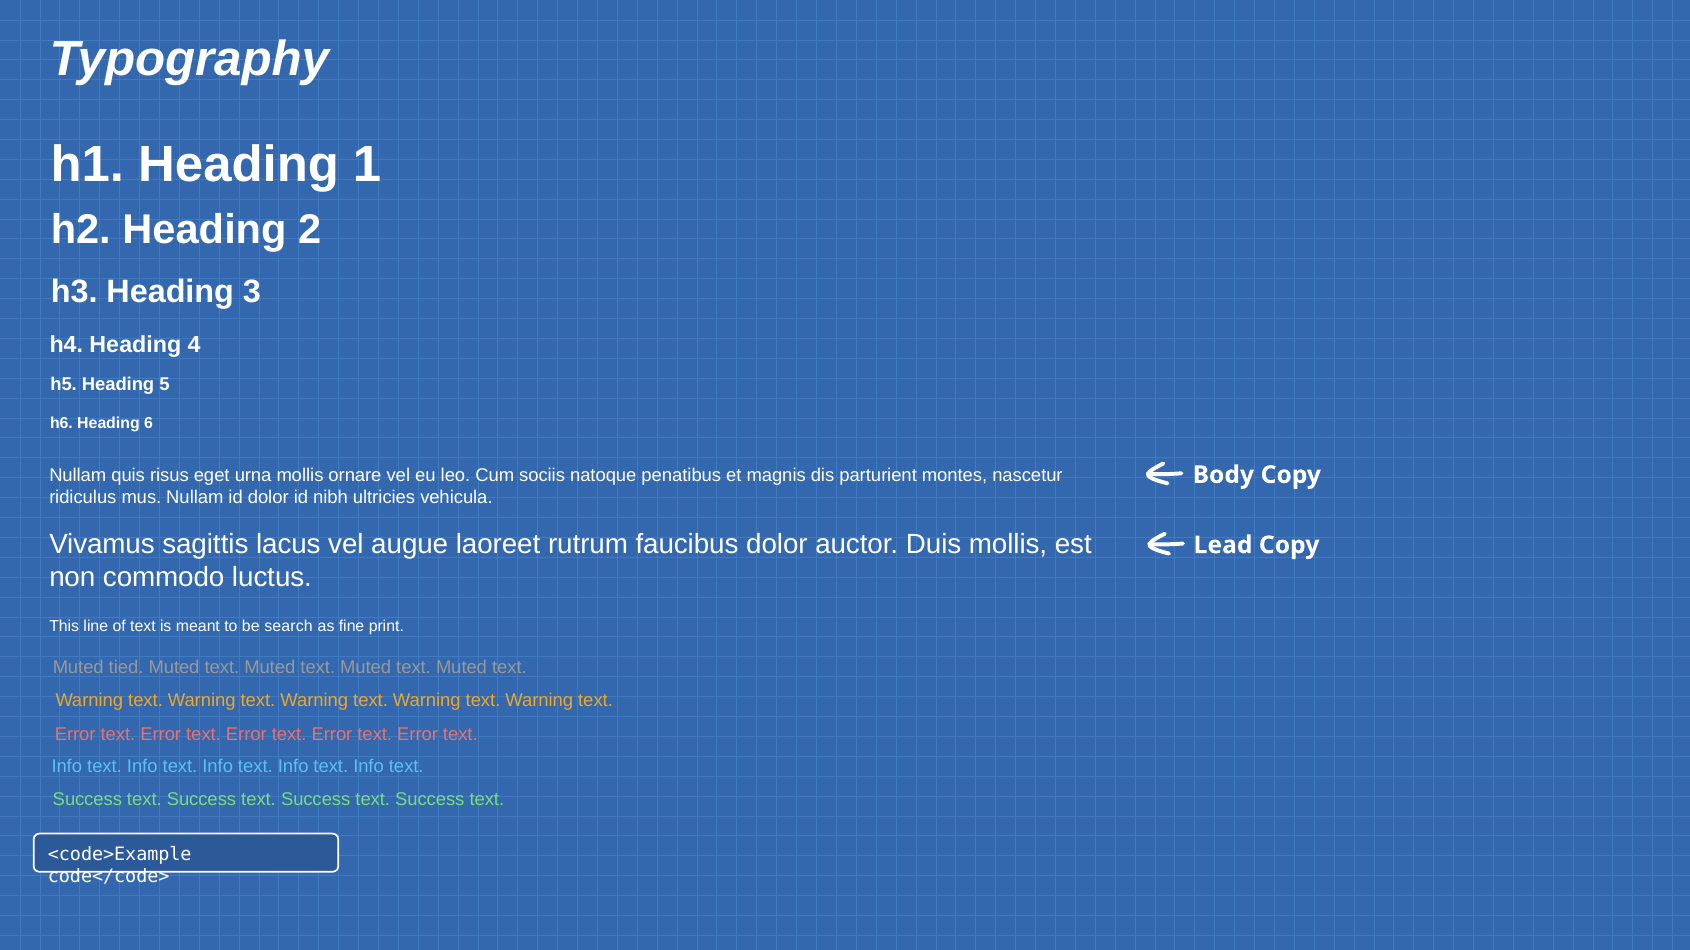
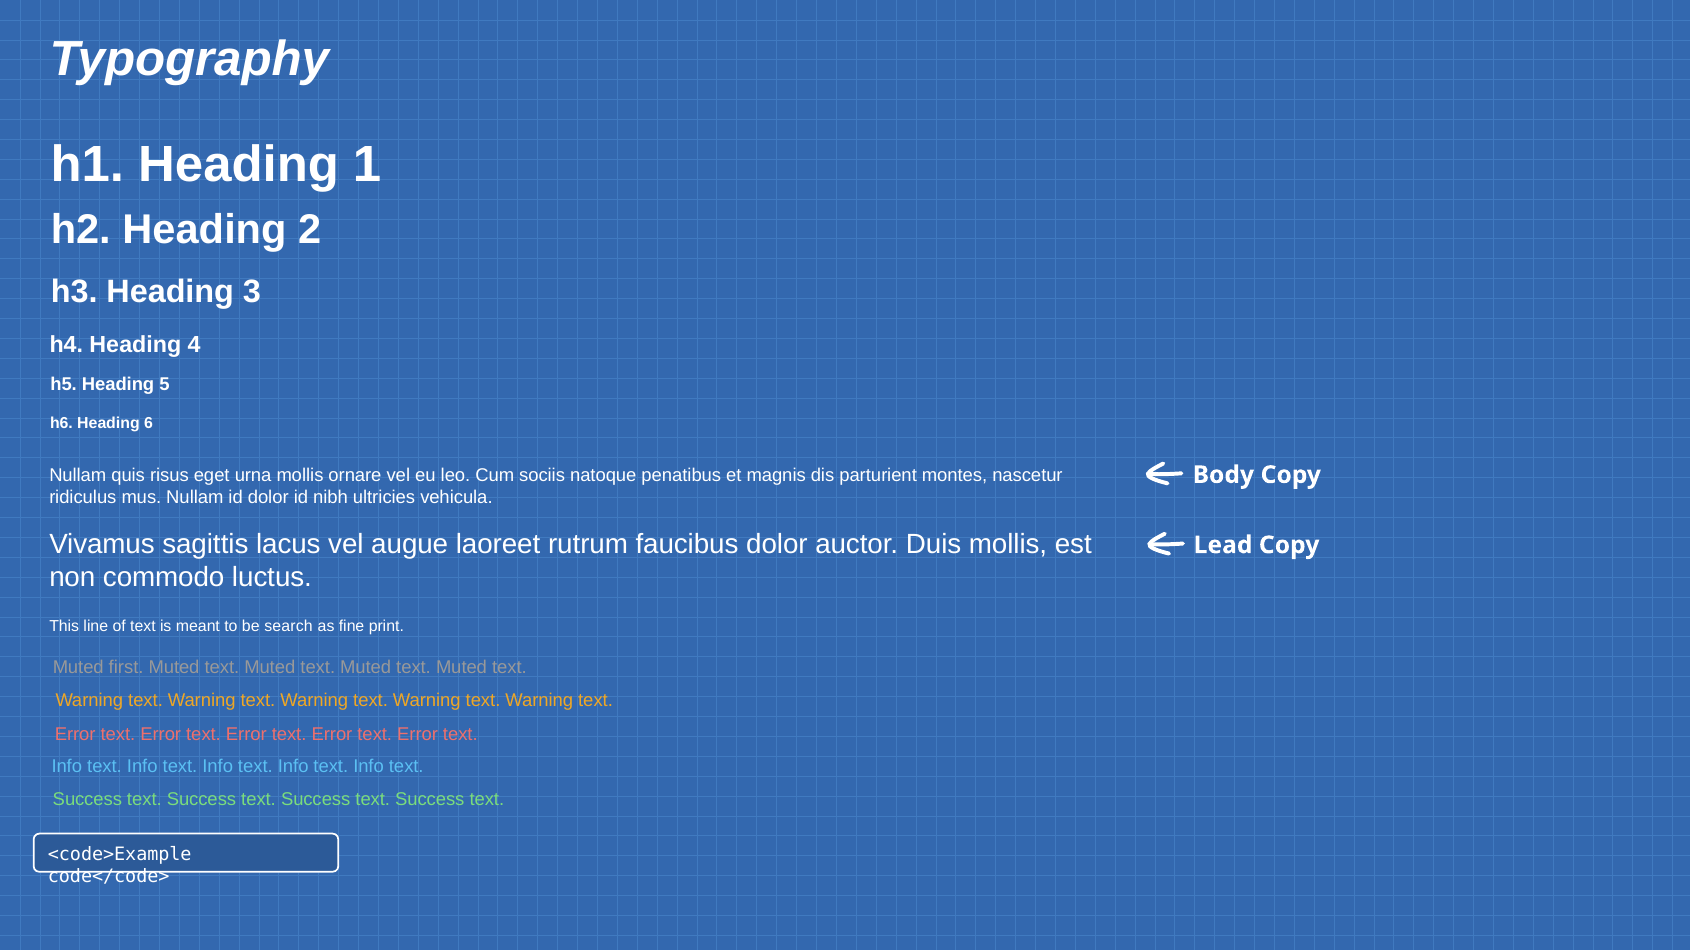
tied: tied -> first
